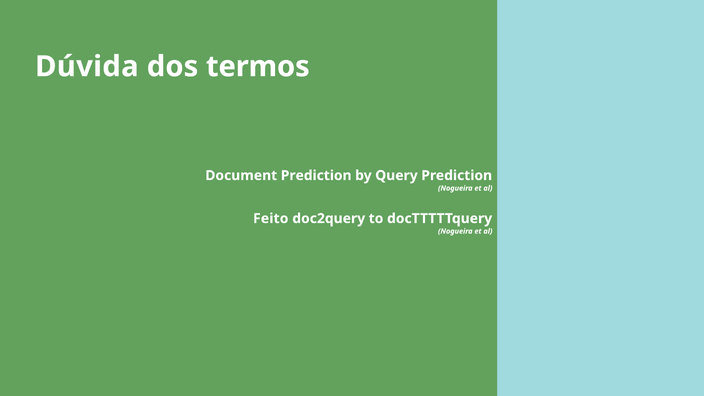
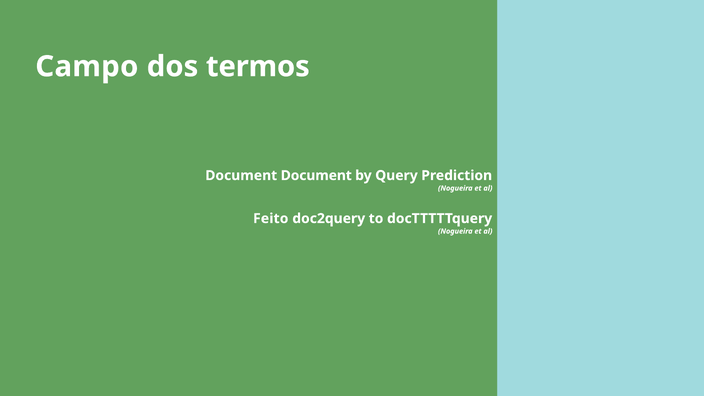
Dúvida: Dúvida -> Campo
Document Prediction: Prediction -> Document
